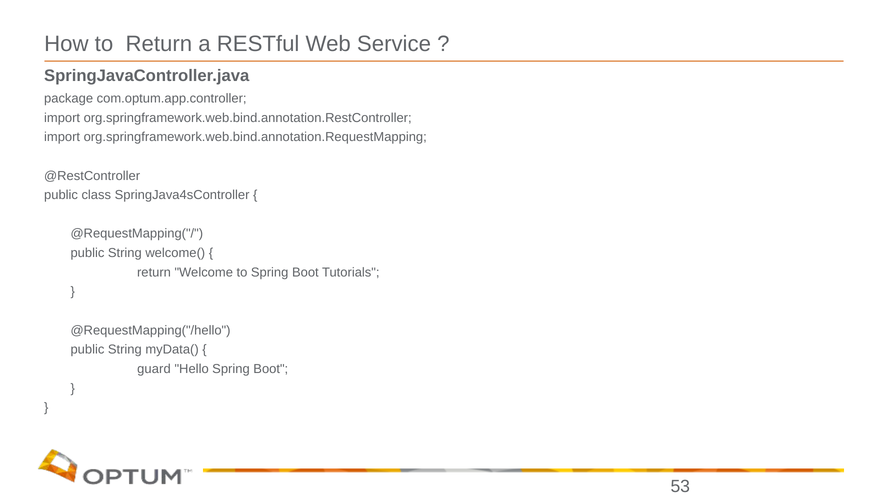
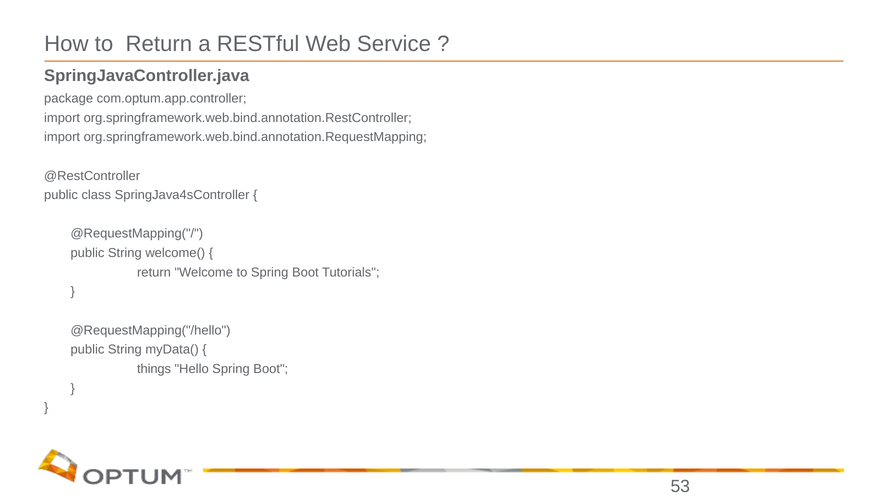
guard: guard -> things
